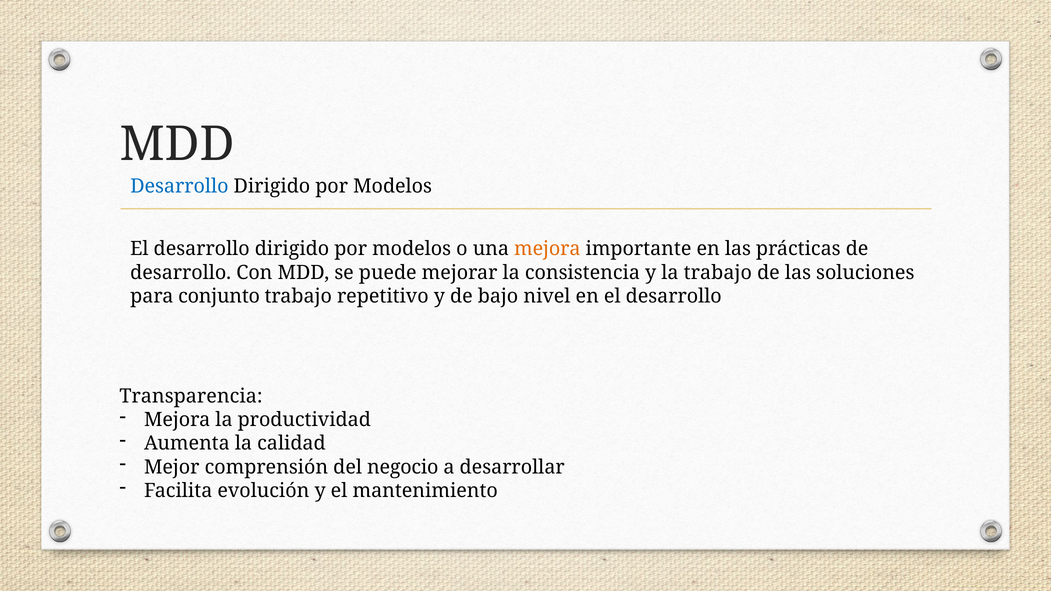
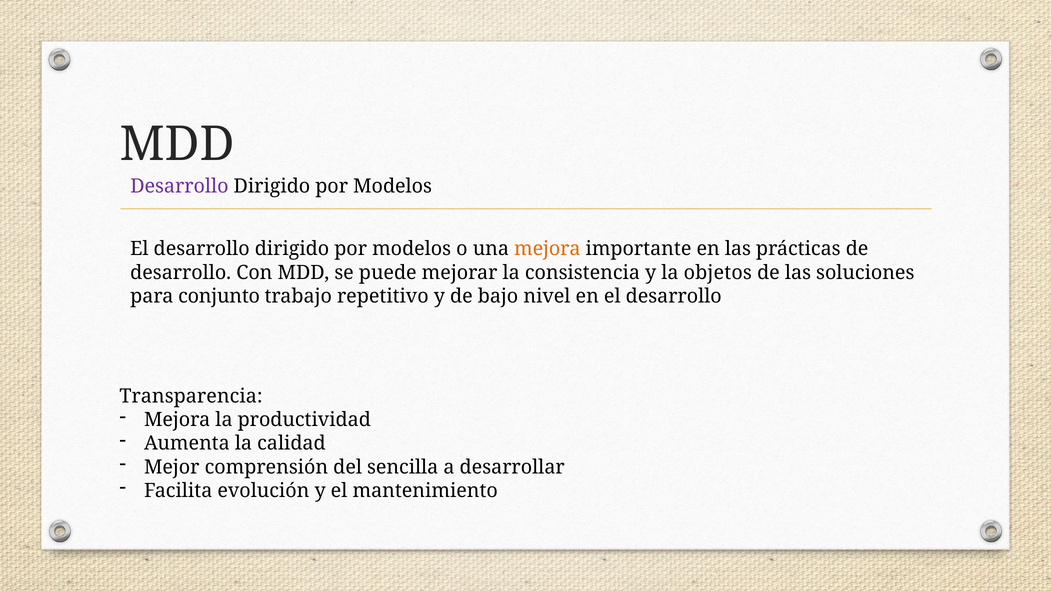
Desarrollo at (179, 186) colour: blue -> purple
la trabajo: trabajo -> objetos
negocio: negocio -> sencilla
